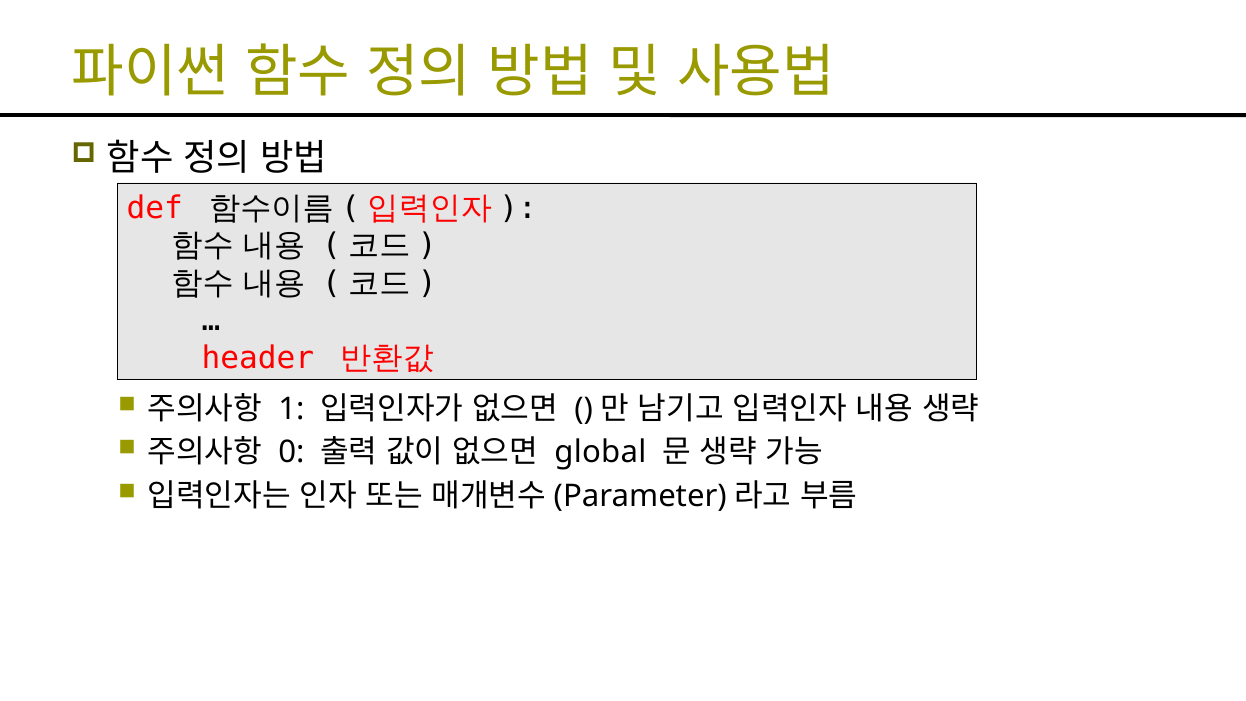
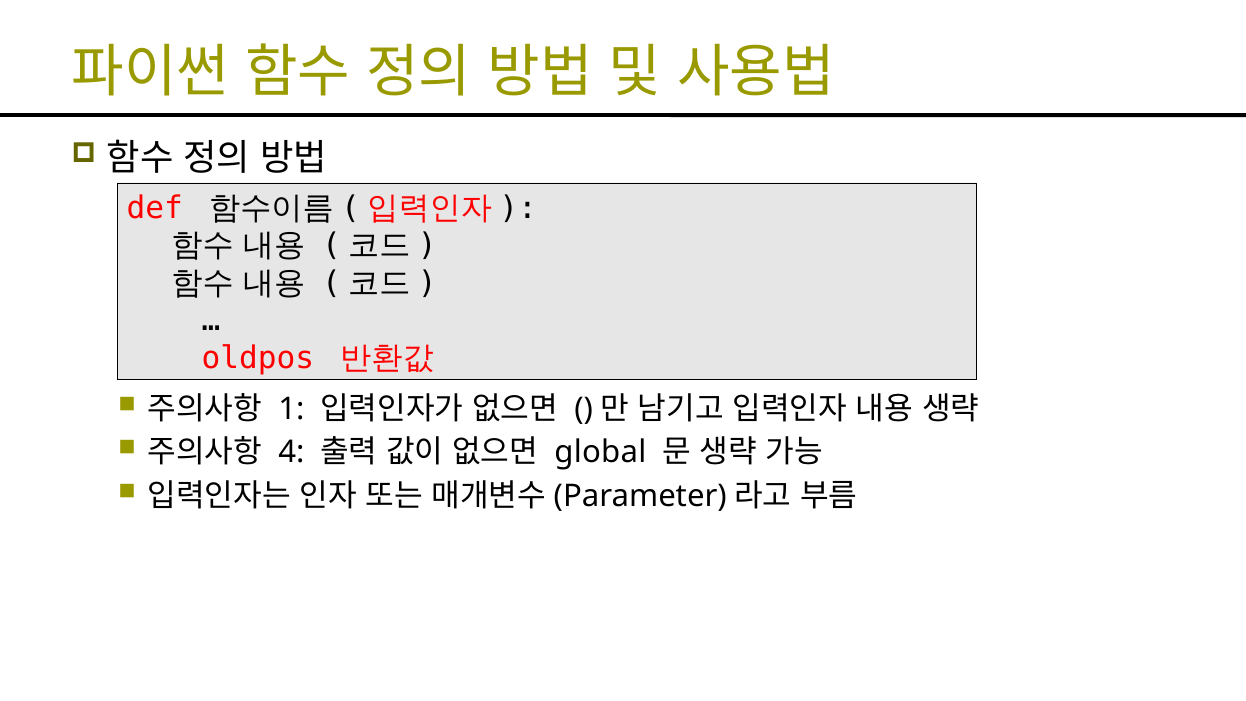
header: header -> oldpos
0: 0 -> 4
